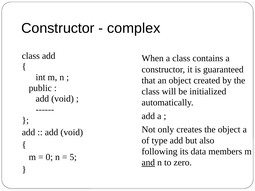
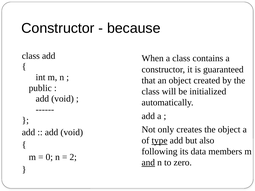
complex: complex -> because
type underline: none -> present
5: 5 -> 2
